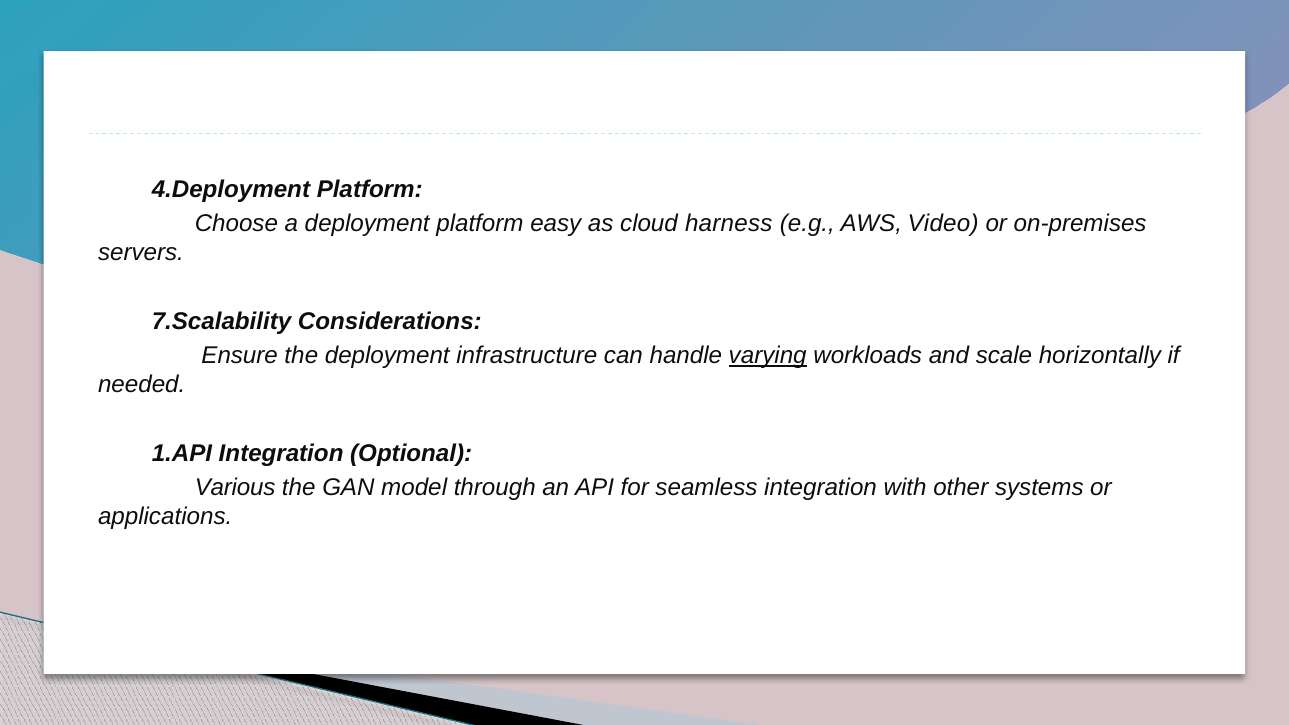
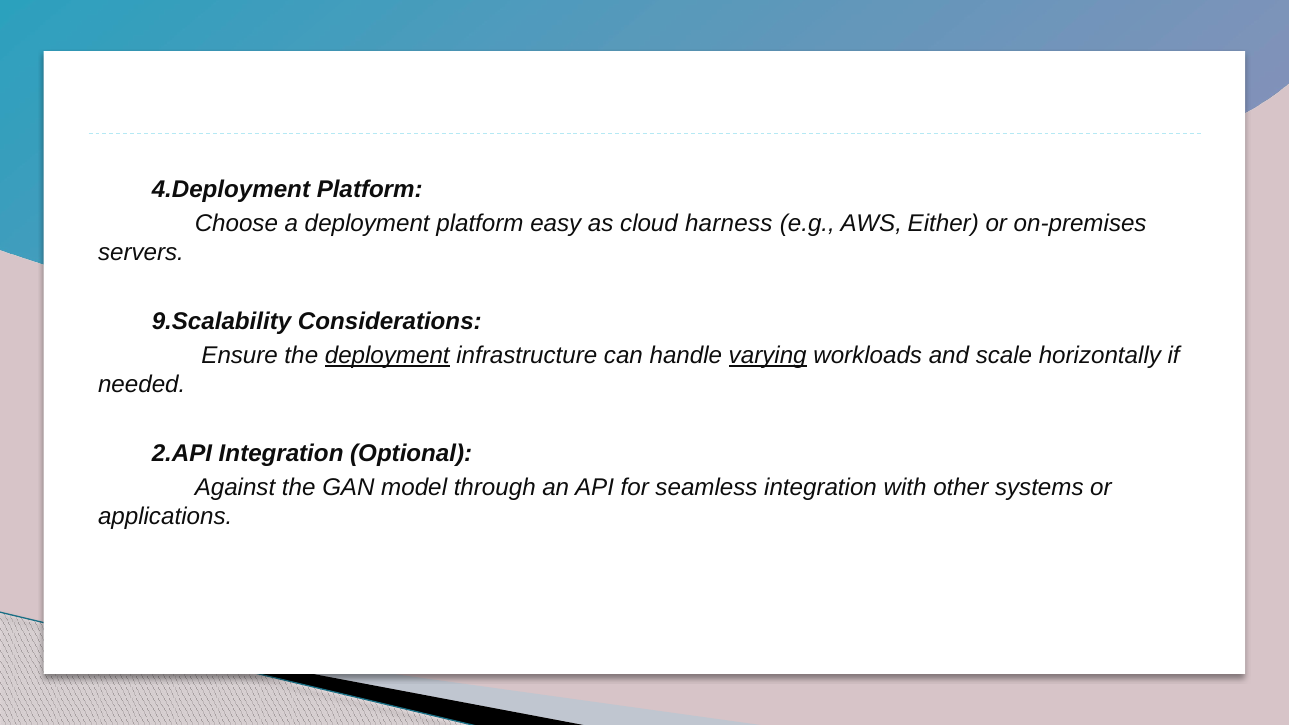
Video: Video -> Either
7.Scalability: 7.Scalability -> 9.Scalability
deployment at (387, 356) underline: none -> present
1.API: 1.API -> 2.API
Various: Various -> Against
